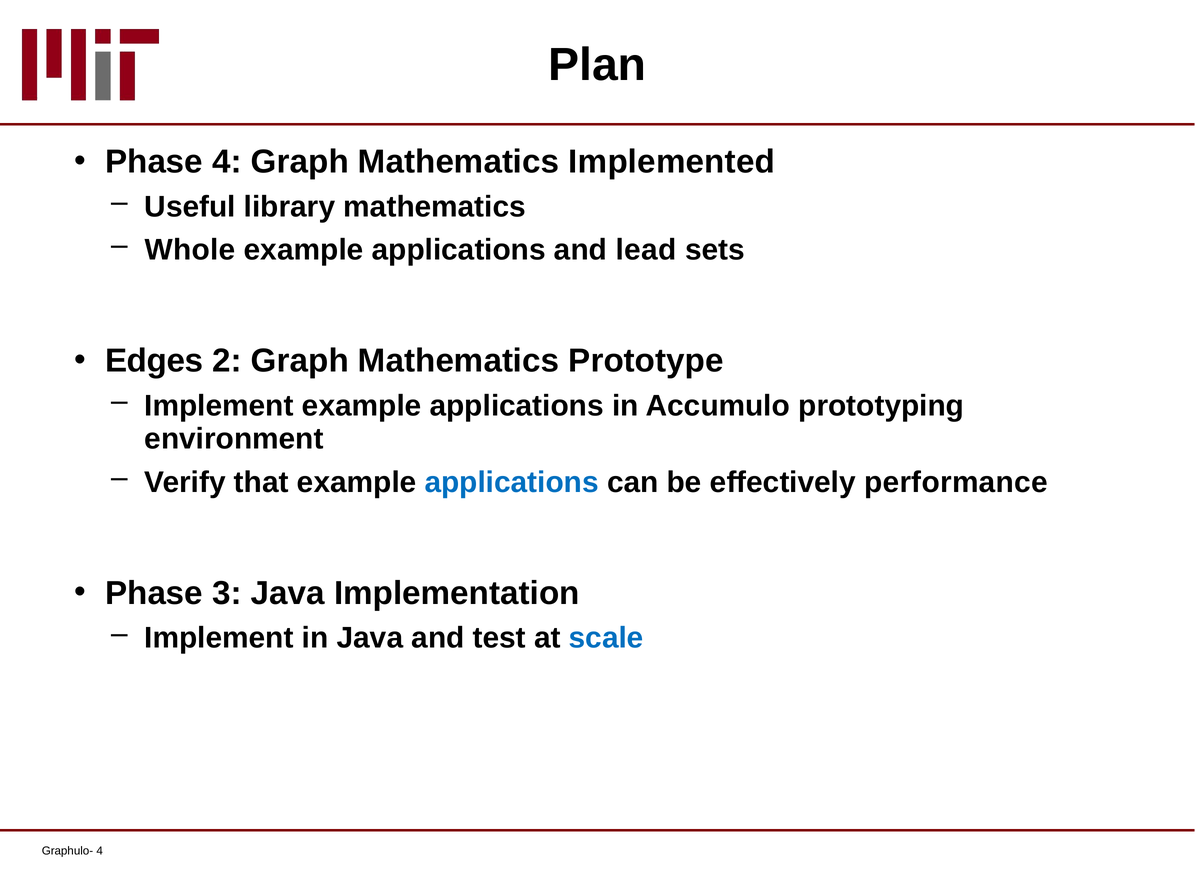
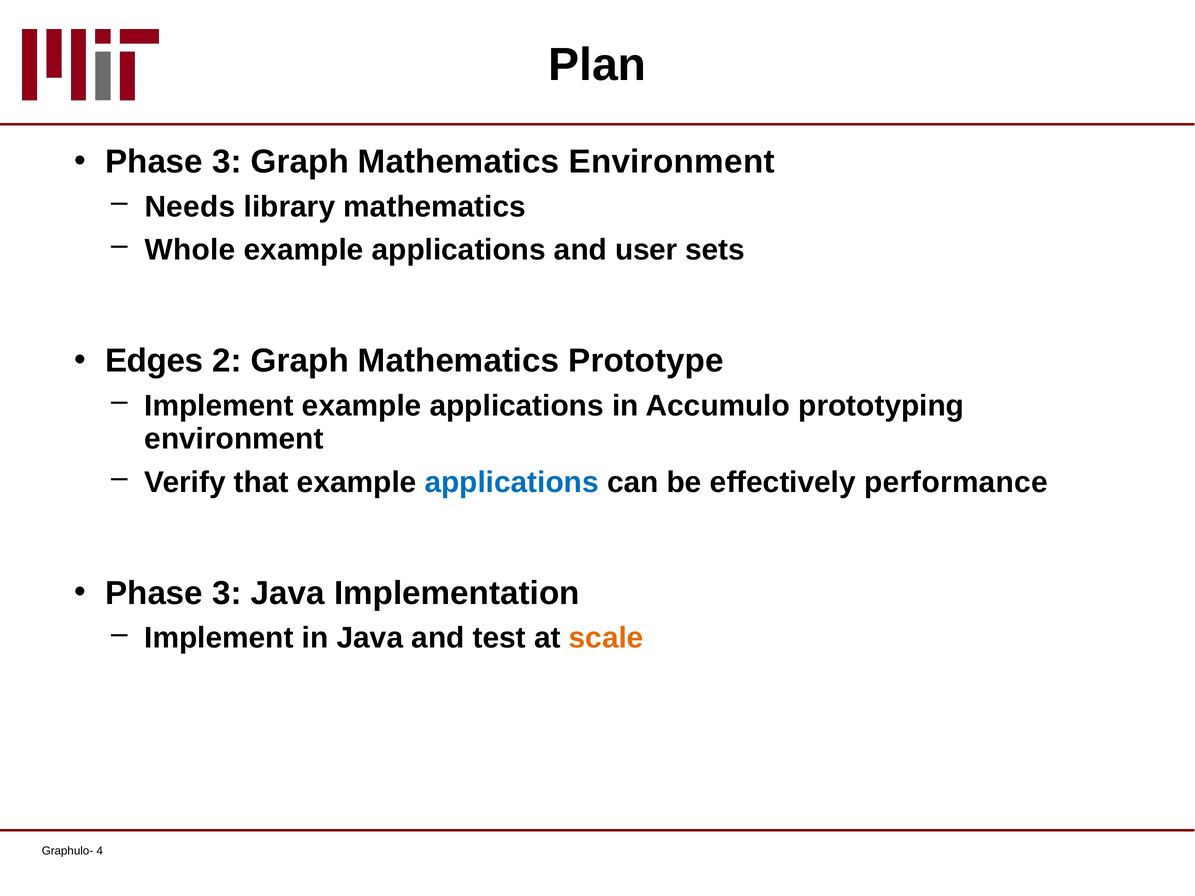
4 at (227, 162): 4 -> 3
Mathematics Implemented: Implemented -> Environment
Useful: Useful -> Needs
lead: lead -> user
scale colour: blue -> orange
